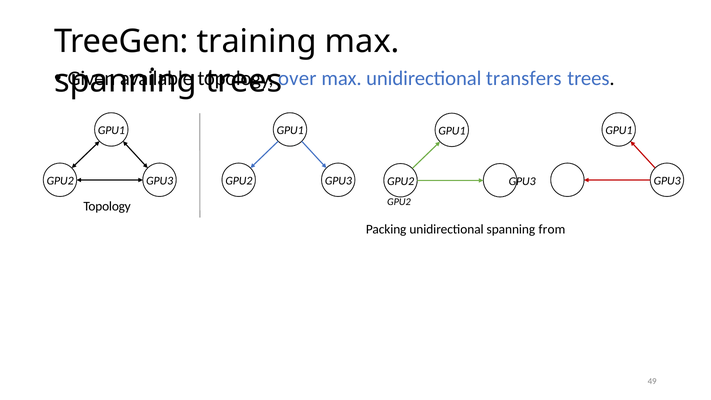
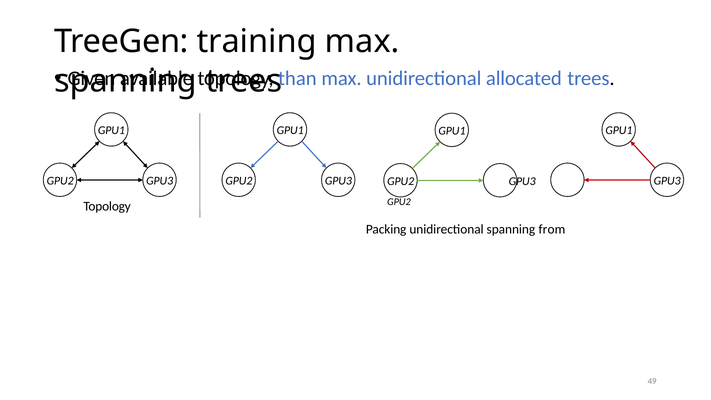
over: over -> than
transfers: transfers -> allocated
